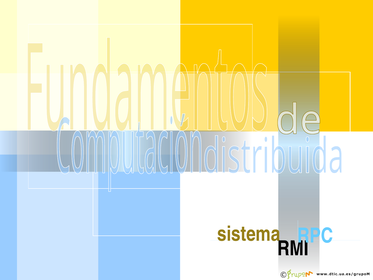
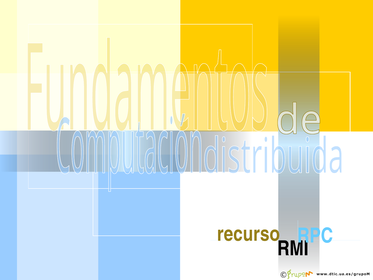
sistema: sistema -> recurso
